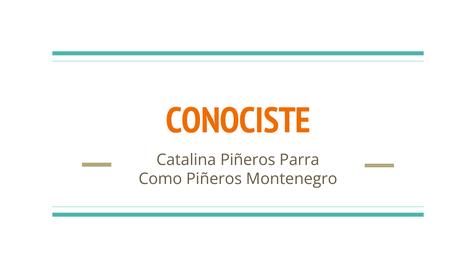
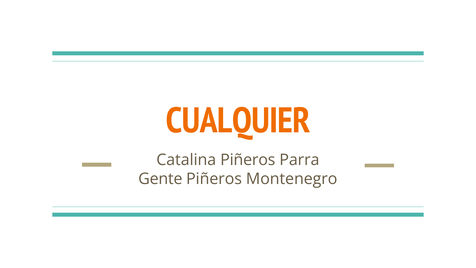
CONOCISTE: CONOCISTE -> CUALQUIER
Como: Como -> Gente
